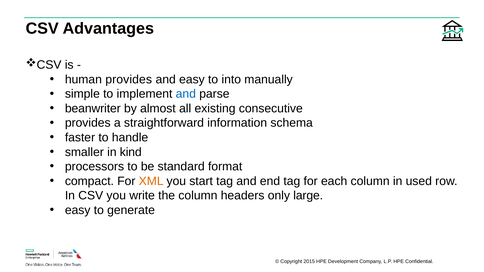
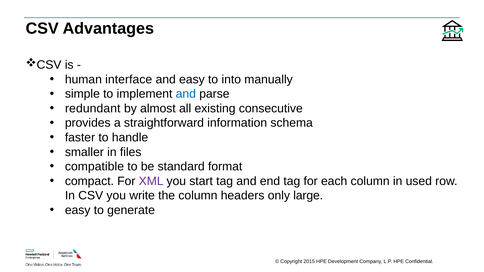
human provides: provides -> interface
beanwriter: beanwriter -> redundant
kind: kind -> files
processors: processors -> compatible
XML colour: orange -> purple
